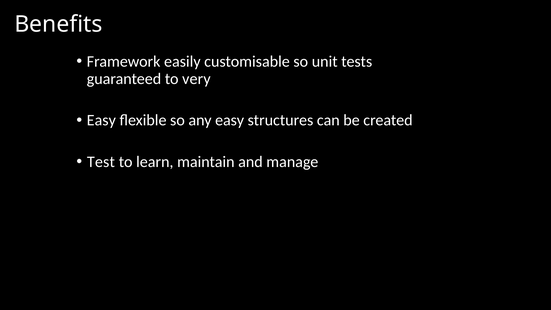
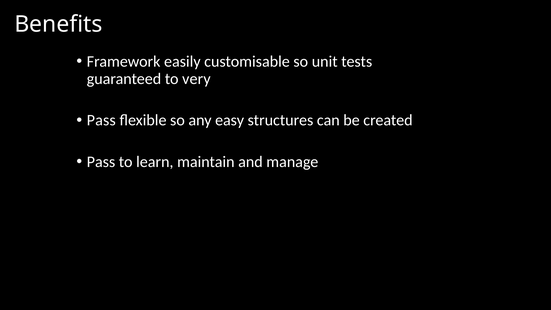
Easy at (101, 120): Easy -> Pass
Test at (101, 162): Test -> Pass
